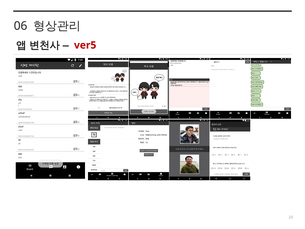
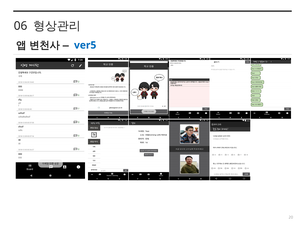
ver5 colour: red -> blue
